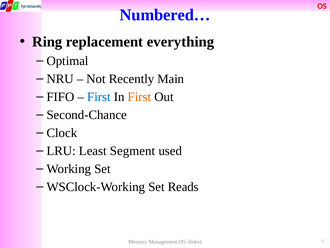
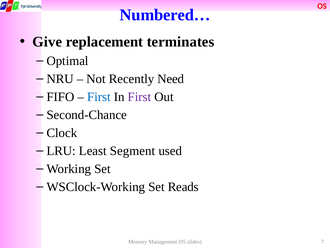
Ring: Ring -> Give
everything: everything -> terminates
Main: Main -> Need
First at (139, 97) colour: orange -> purple
